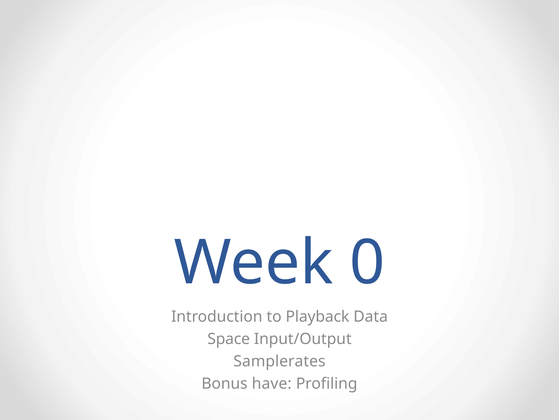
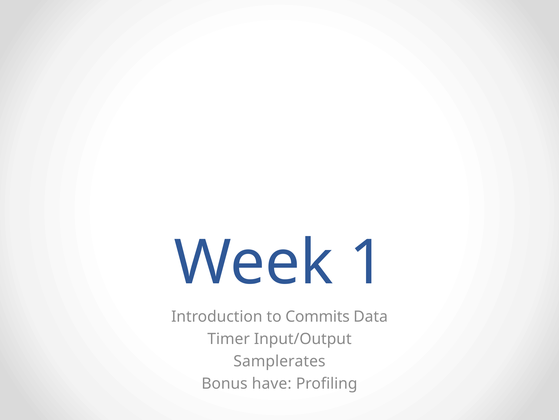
0: 0 -> 1
Playback: Playback -> Commits
Space: Space -> Timer
